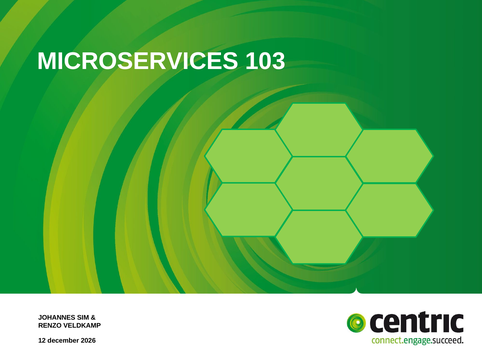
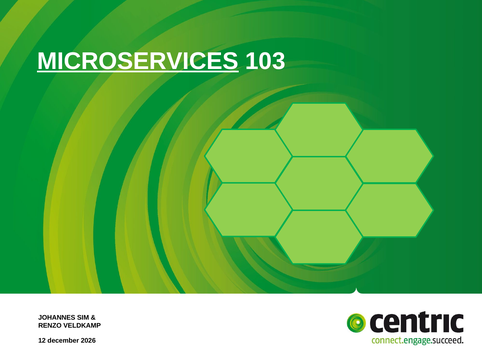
MICROSERVICES underline: none -> present
